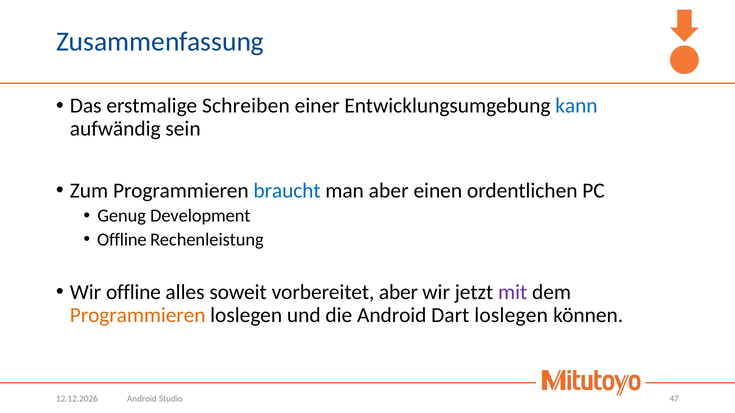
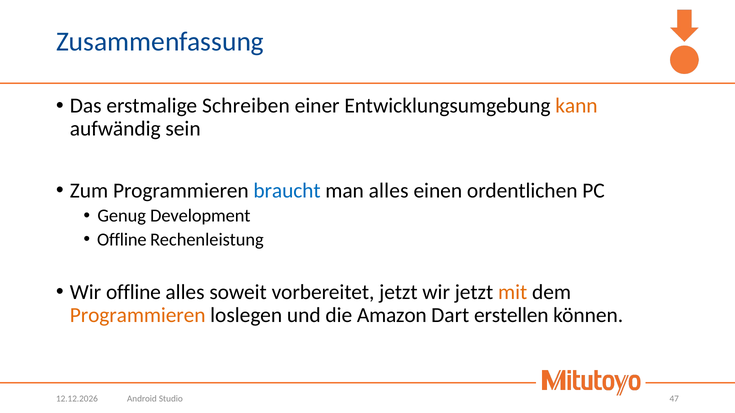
kann colour: blue -> orange
man aber: aber -> alles
vorbereitet aber: aber -> jetzt
mit colour: purple -> orange
die Android: Android -> Amazon
Dart loslegen: loslegen -> erstellen
